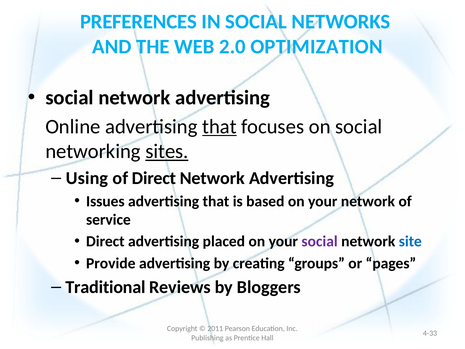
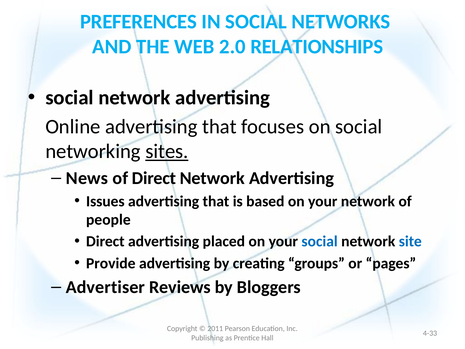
OPTIMIZATION: OPTIMIZATION -> RELATIONSHIPS
that at (219, 126) underline: present -> none
Using: Using -> News
service: service -> people
social at (320, 241) colour: purple -> blue
Traditional: Traditional -> Advertiser
